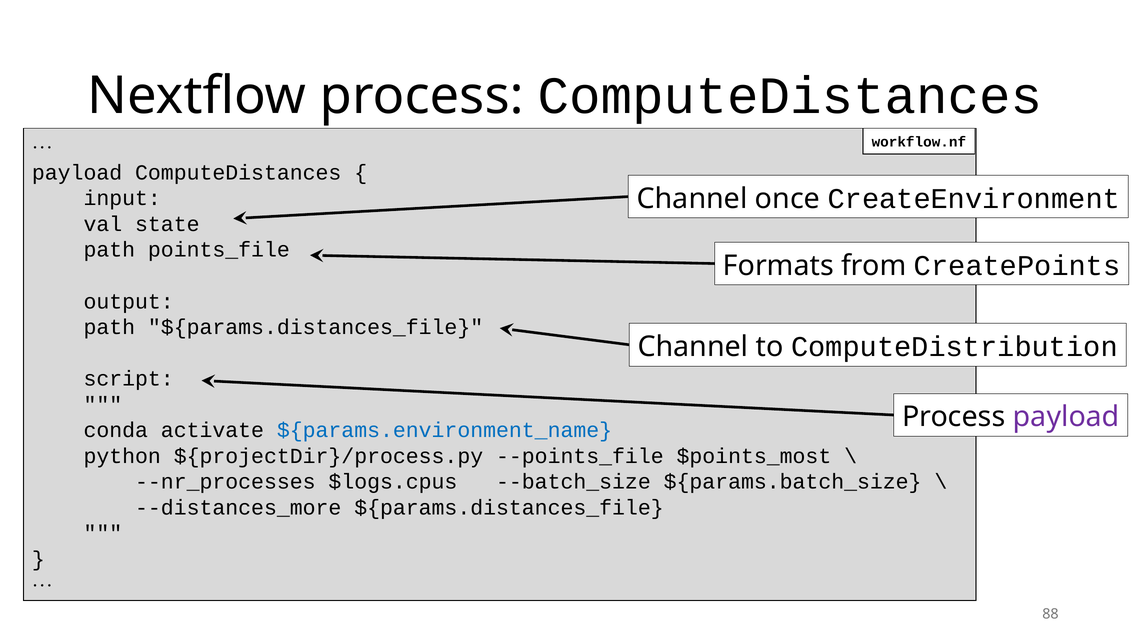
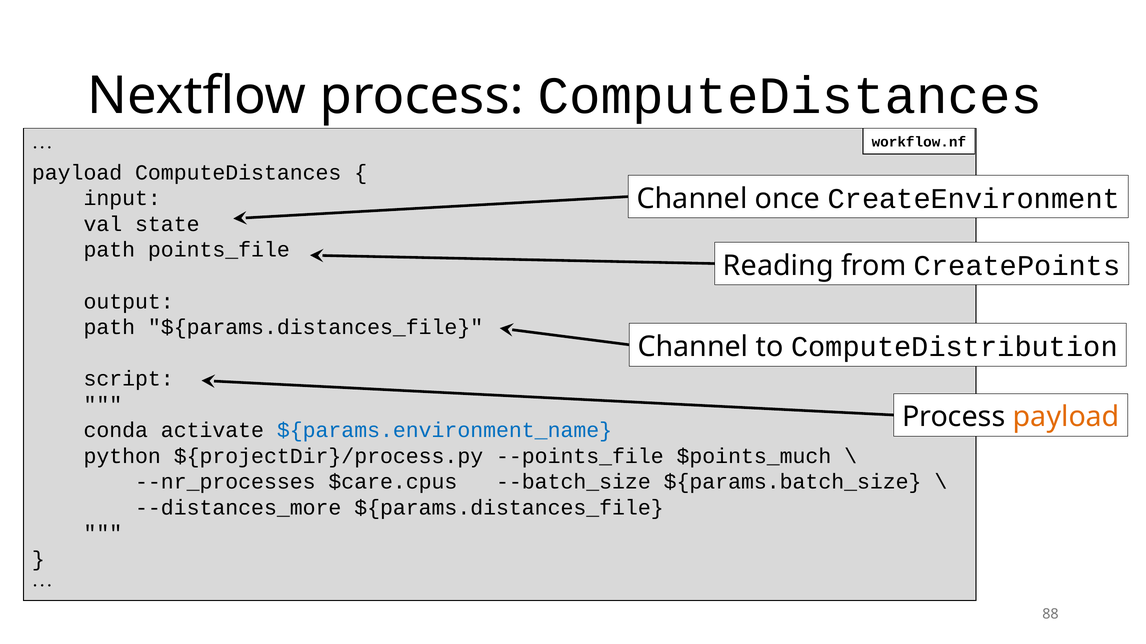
Formats: Formats -> Reading
payload at (1066, 417) colour: purple -> orange
$points_most: $points_most -> $points_much
$logs.cpus: $logs.cpus -> $care.cpus
